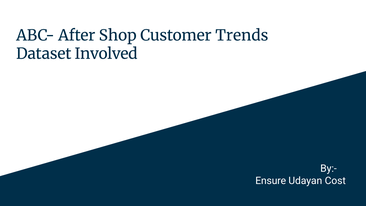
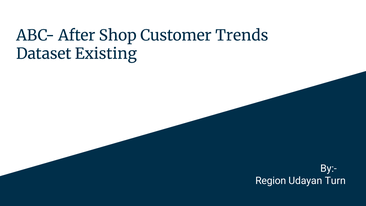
Involved: Involved -> Existing
Ensure: Ensure -> Region
Cost: Cost -> Turn
